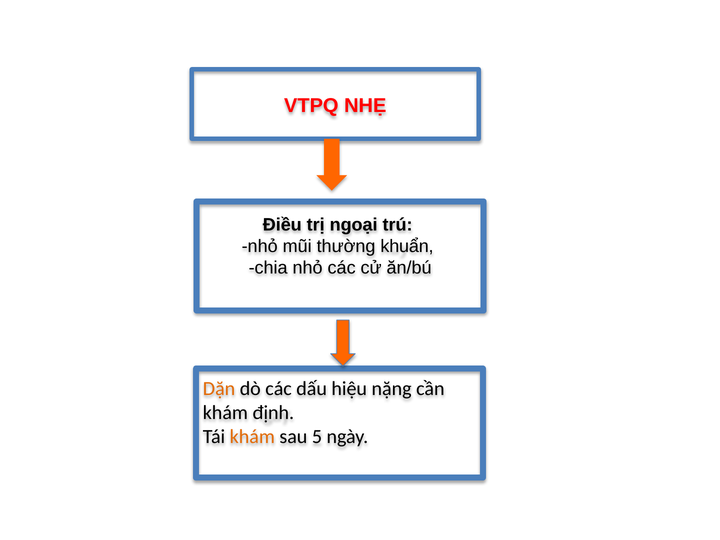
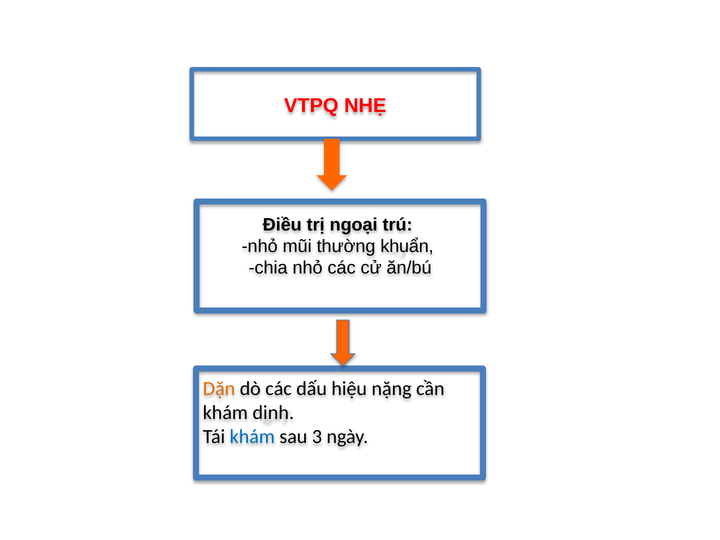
định: định -> dinh
khám at (252, 437) colour: orange -> blue
5: 5 -> 3
